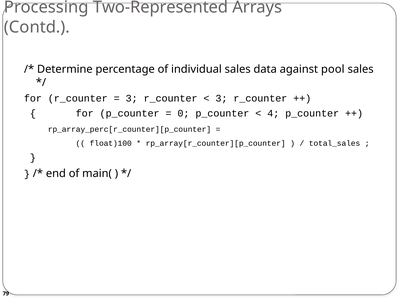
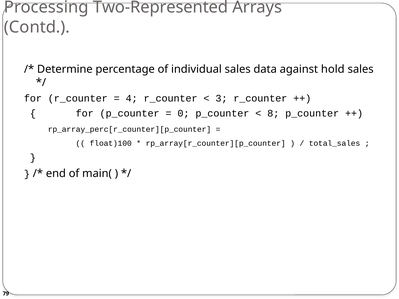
pool: pool -> hold
3 at (132, 98): 3 -> 4
4: 4 -> 8
